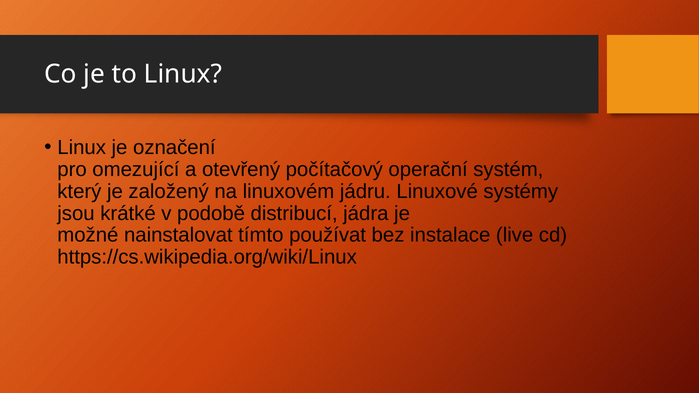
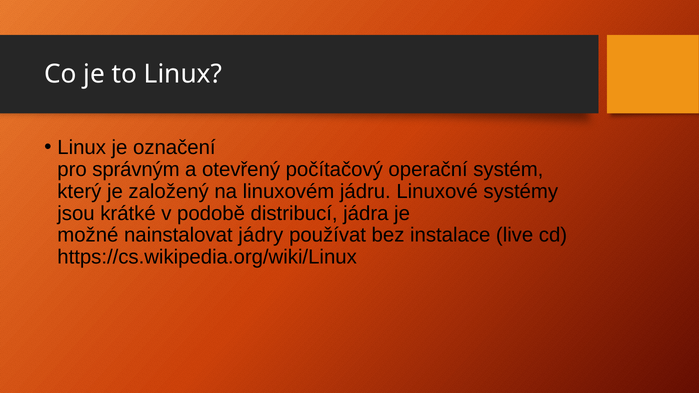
omezující: omezující -> správným
tímto: tímto -> jádry
